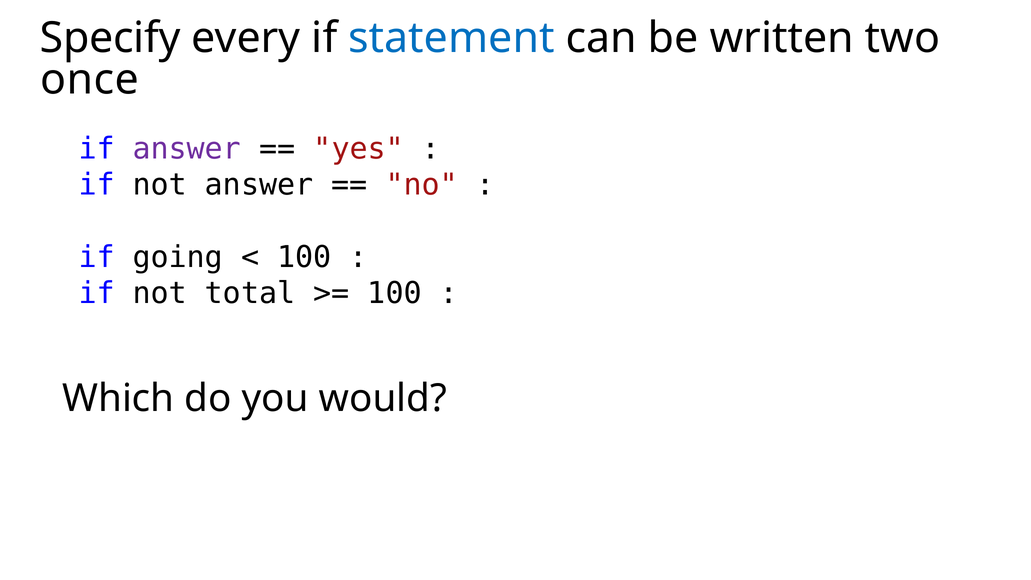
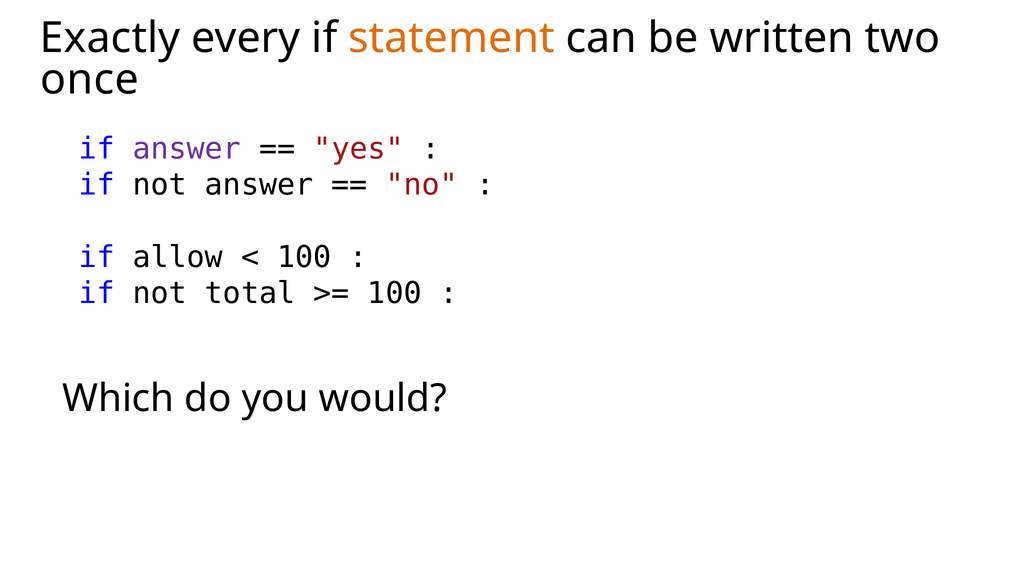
Specify: Specify -> Exactly
statement colour: blue -> orange
going: going -> allow
